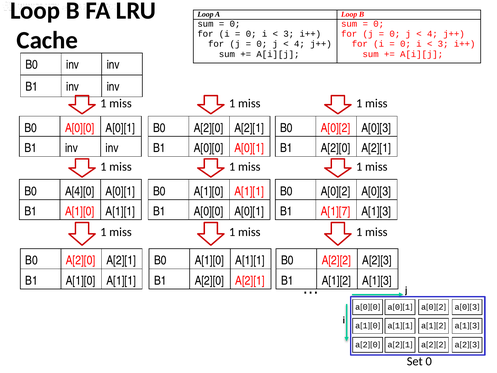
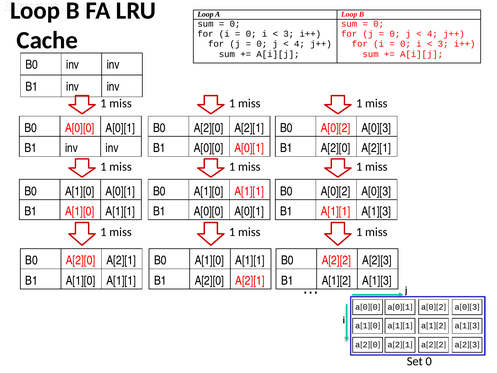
A[4][0 at (80, 191): A[4][0 -> A[1][0
B1 A[1][7: A[1][7 -> A[1][1
